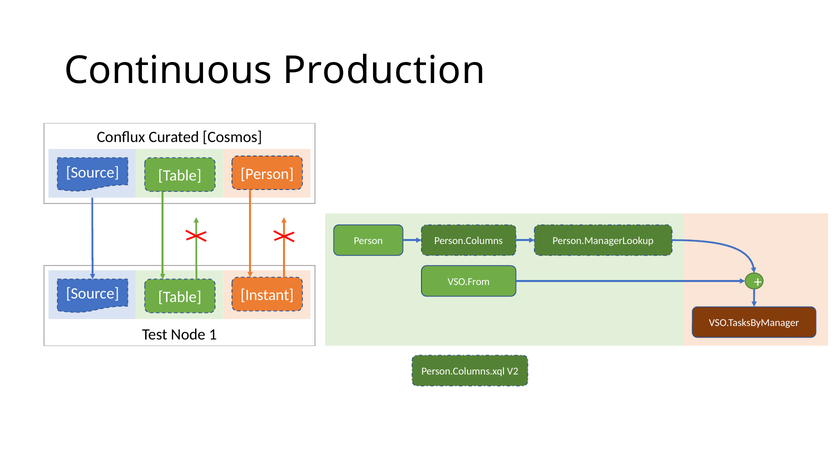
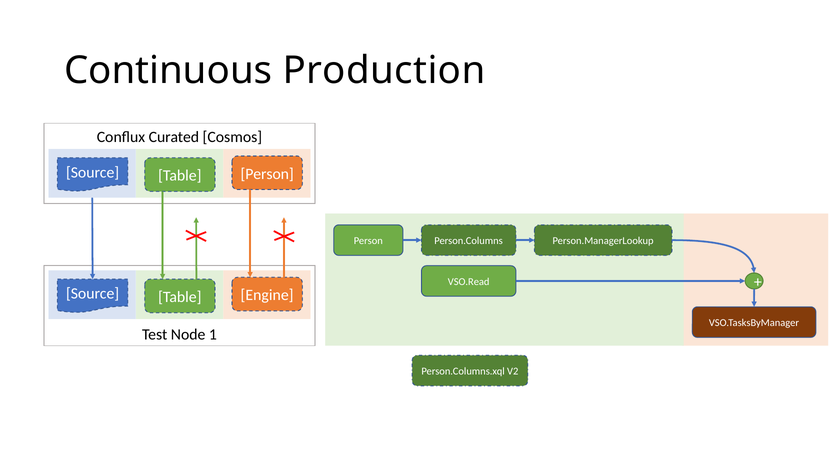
VSO.From: VSO.From -> VSO.Read
Instant: Instant -> Engine
